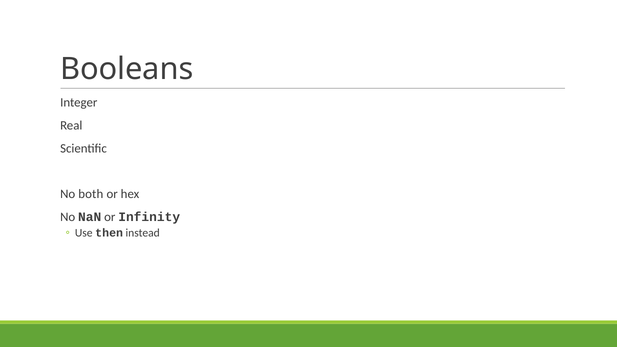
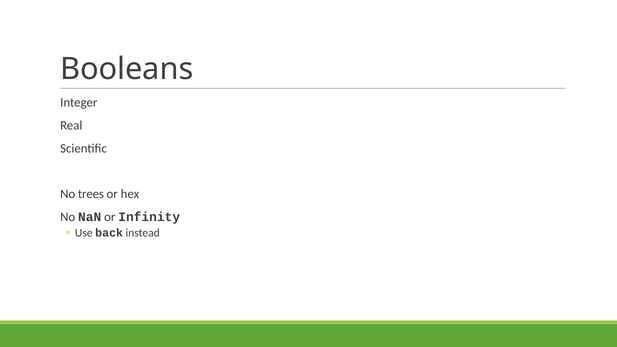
both: both -> trees
then: then -> back
